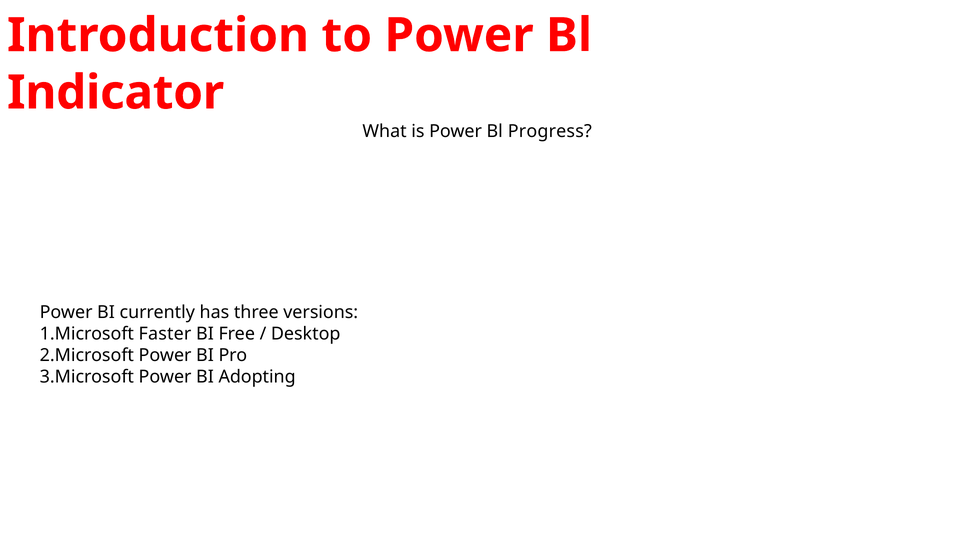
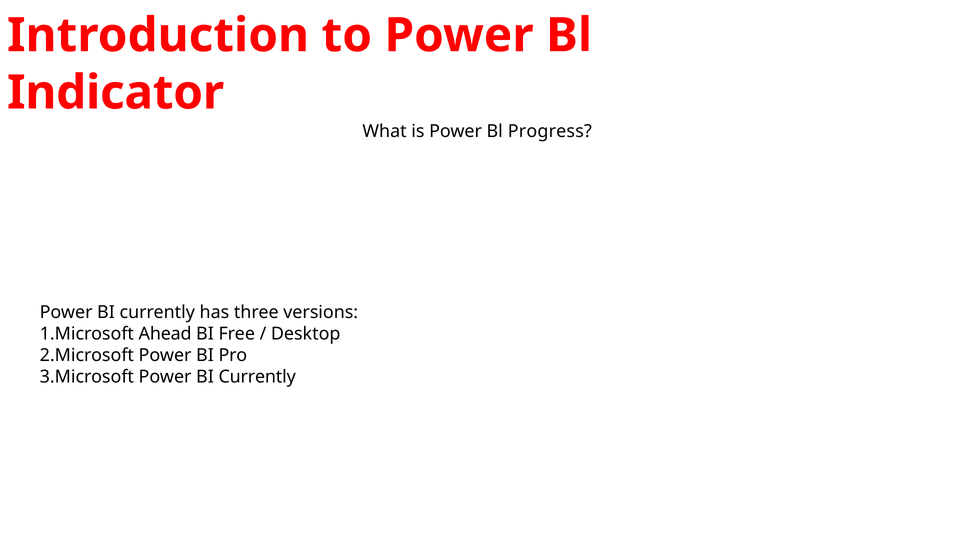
Faster: Faster -> Ahead
Adopting at (257, 377): Adopting -> Currently
